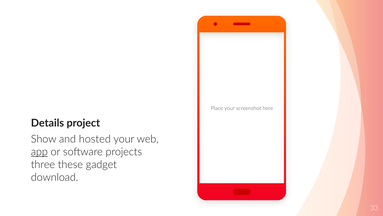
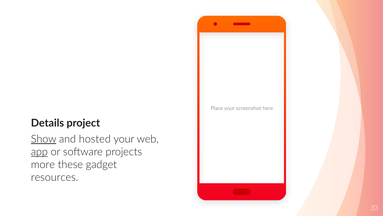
Show underline: none -> present
three: three -> more
download: download -> resources
